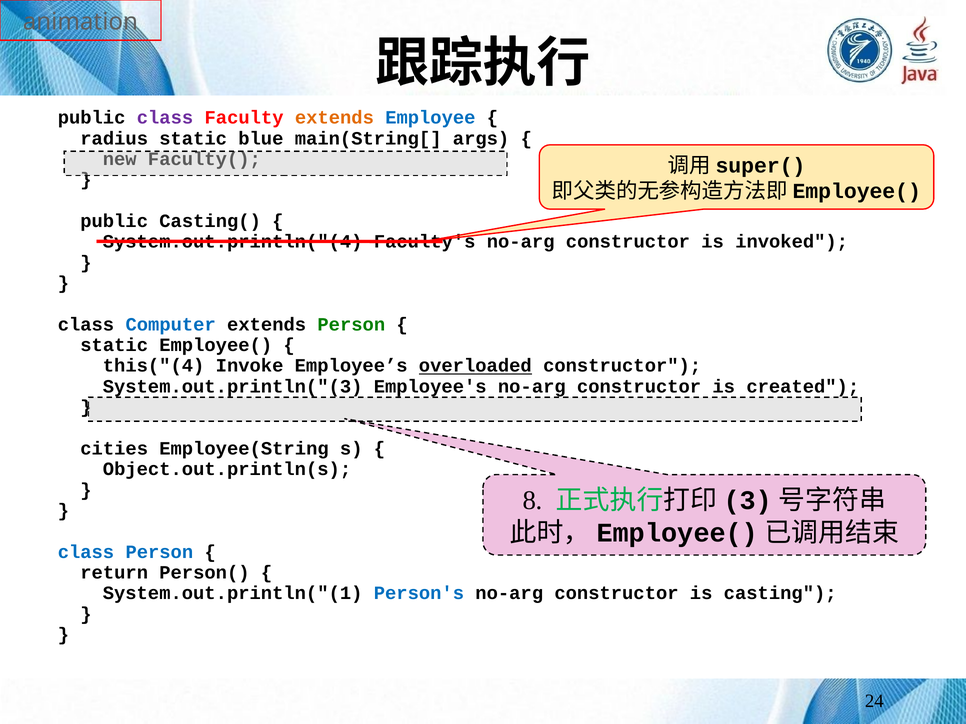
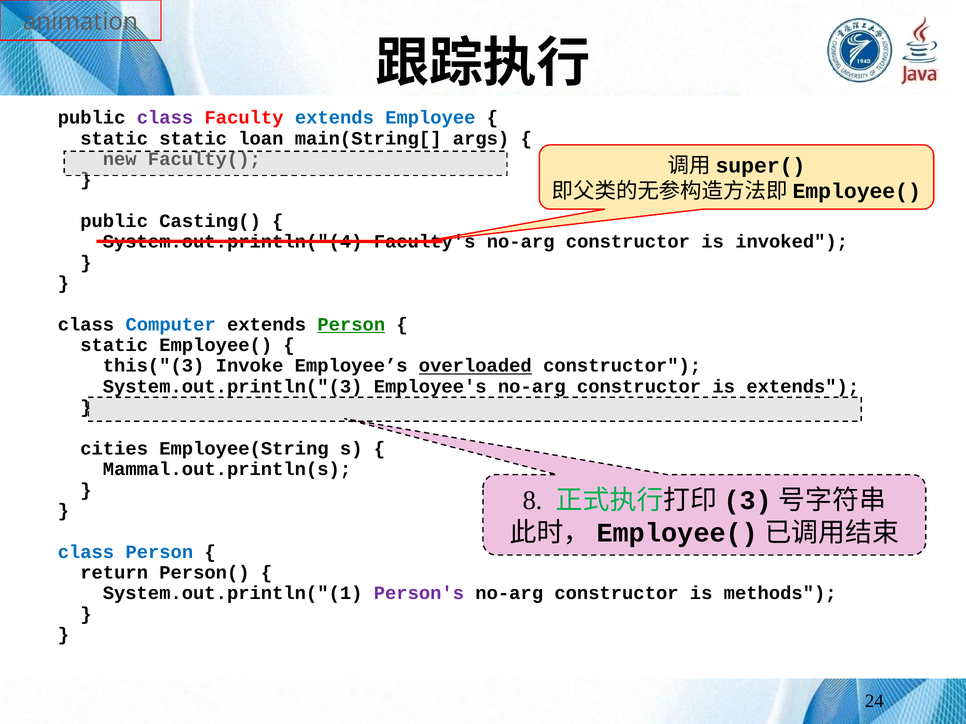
extends at (334, 118) colour: orange -> blue
radius at (114, 138): radius -> static
blue: blue -> loan
Person at (351, 325) underline: none -> present
this("(4: this("(4 -> this("(3
is created: created -> extends
Object.out.println(s: Object.out.println(s -> Mammal.out.println(s
Person's colour: blue -> purple
casting: casting -> methods
